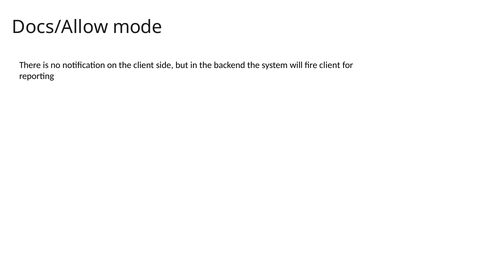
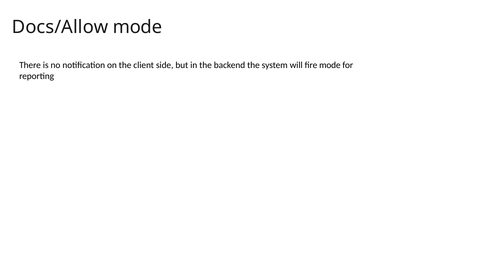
fire client: client -> mode
